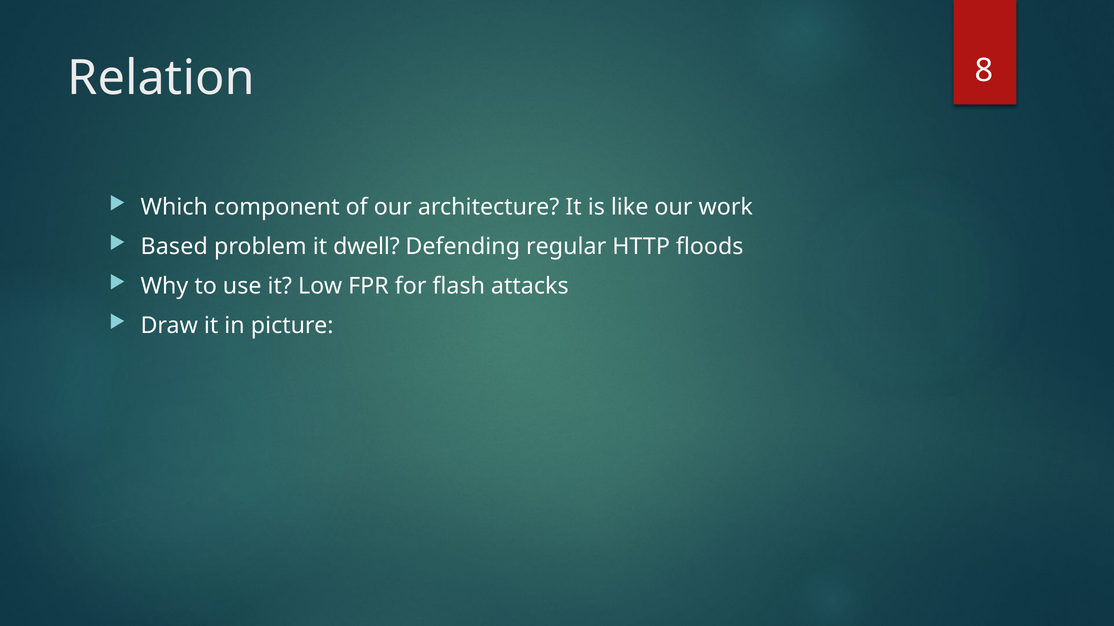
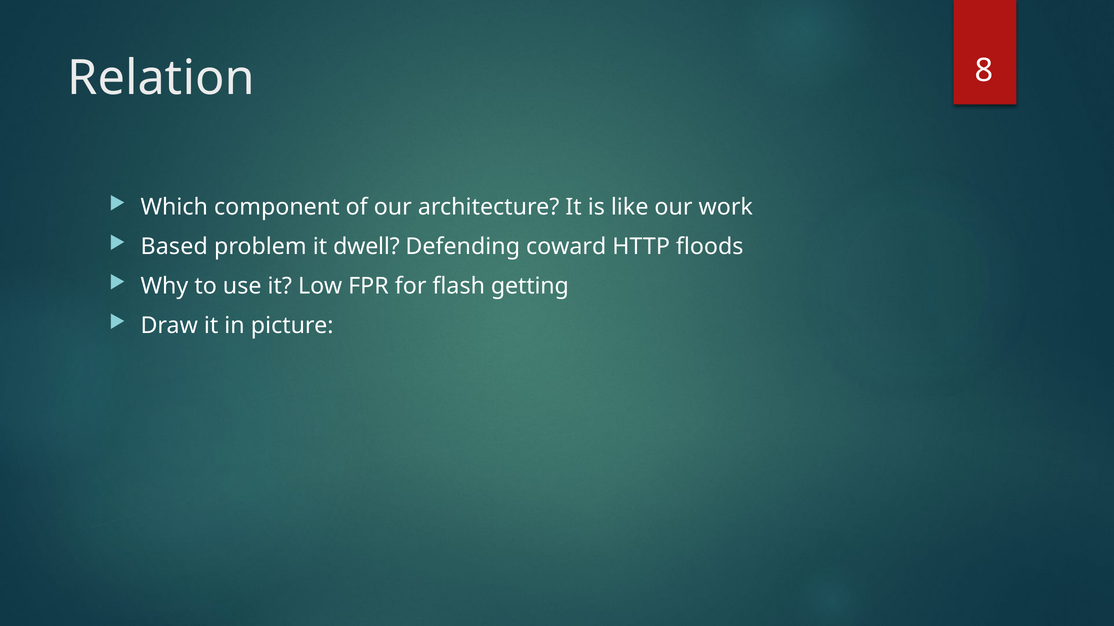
regular: regular -> coward
attacks: attacks -> getting
